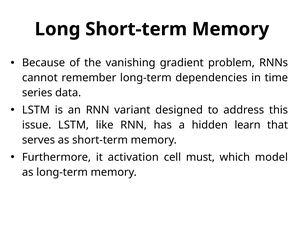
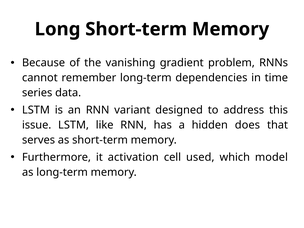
learn: learn -> does
must: must -> used
